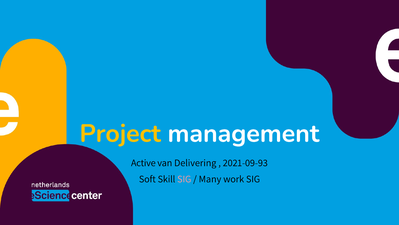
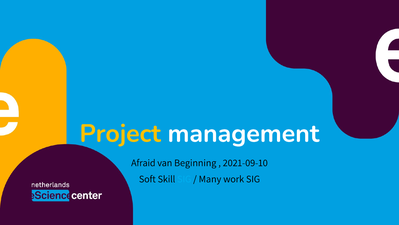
Active: Active -> Afraid
Delivering: Delivering -> Beginning
2021-09-93: 2021-09-93 -> 2021-09-10
SIG at (184, 179) colour: pink -> light blue
